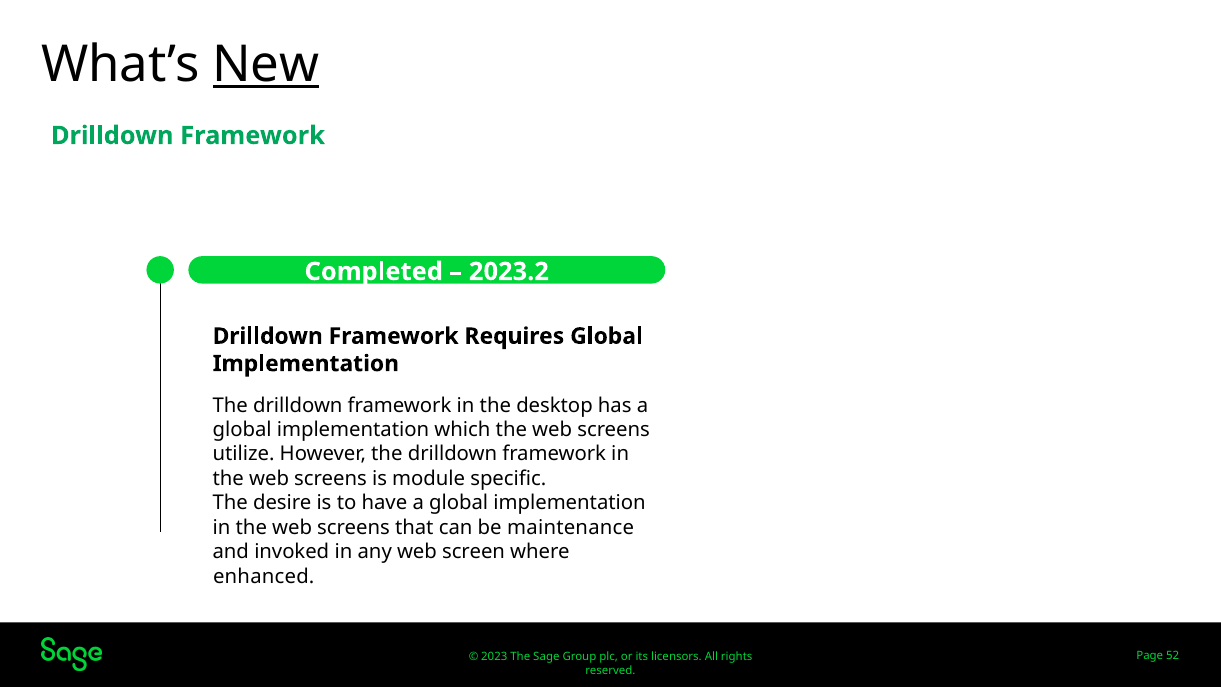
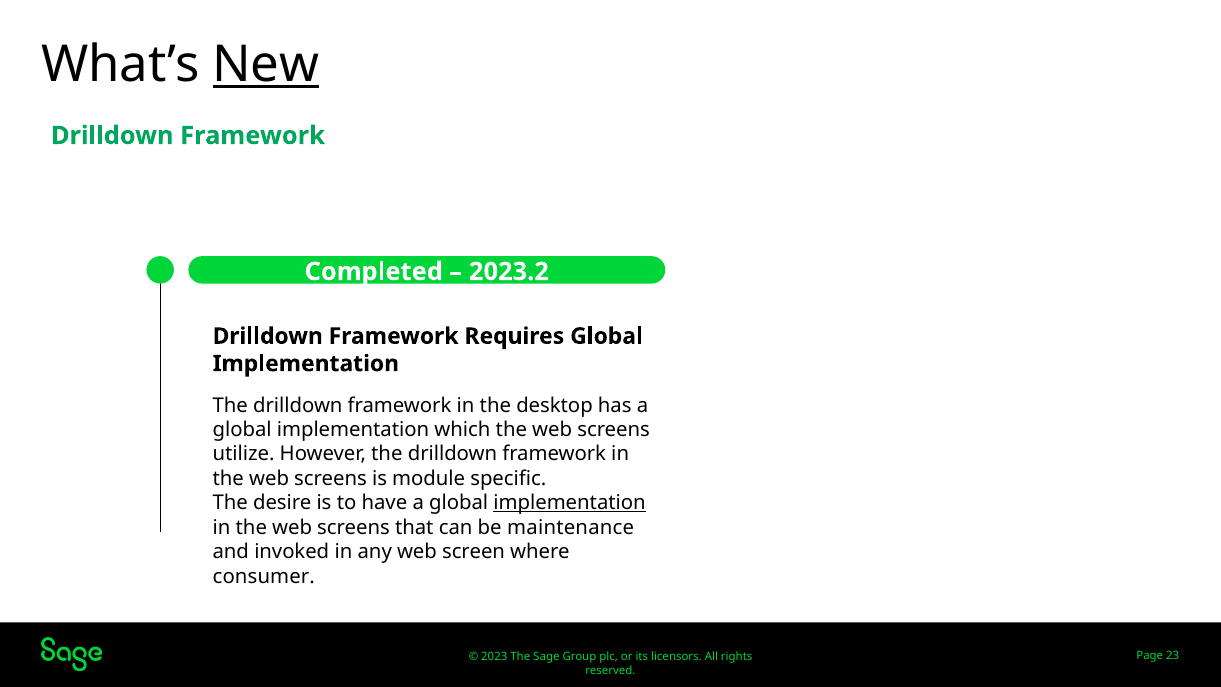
implementation at (570, 503) underline: none -> present
enhanced: enhanced -> consumer
52: 52 -> 23
